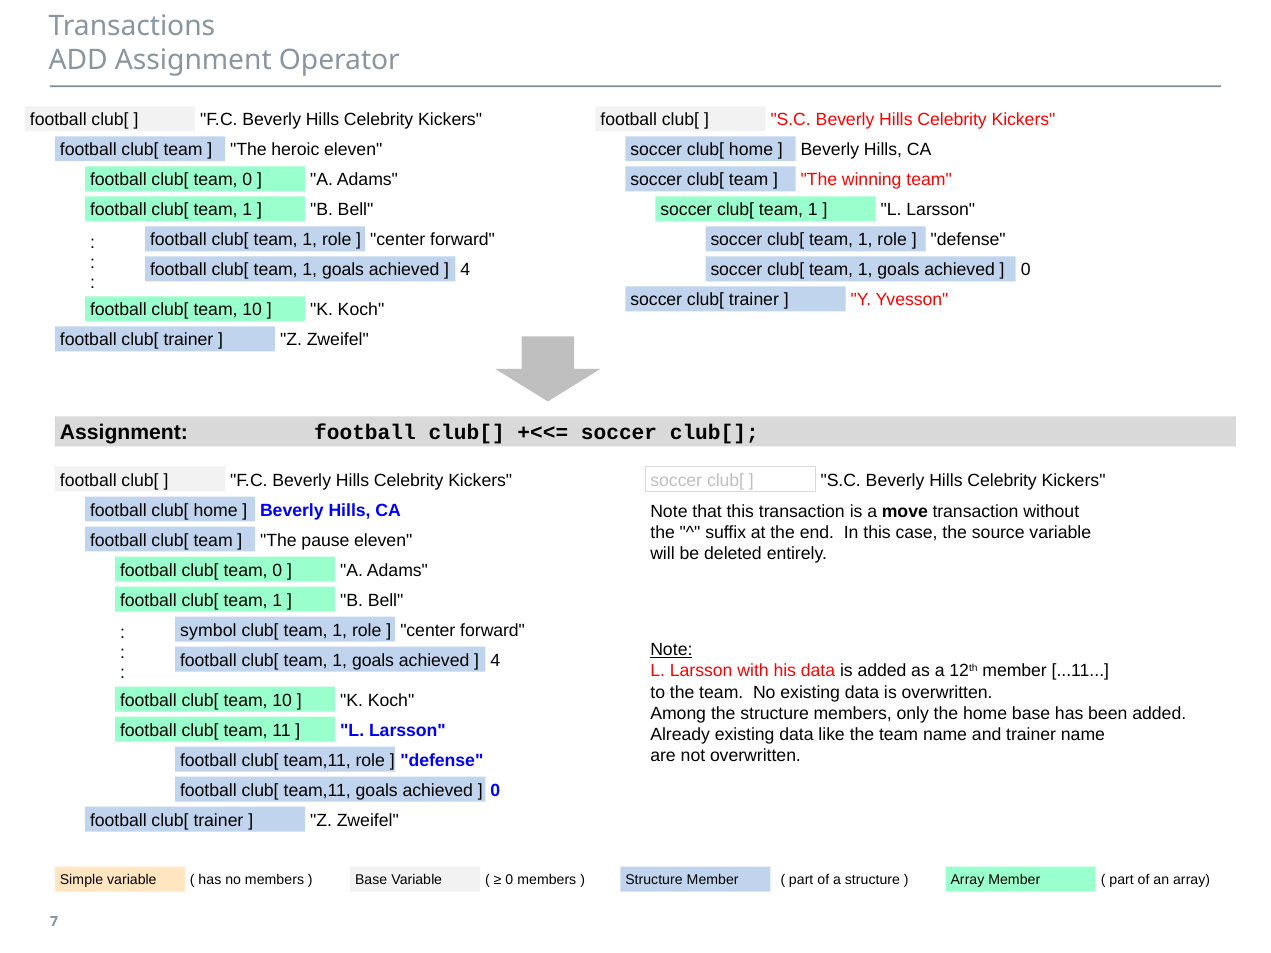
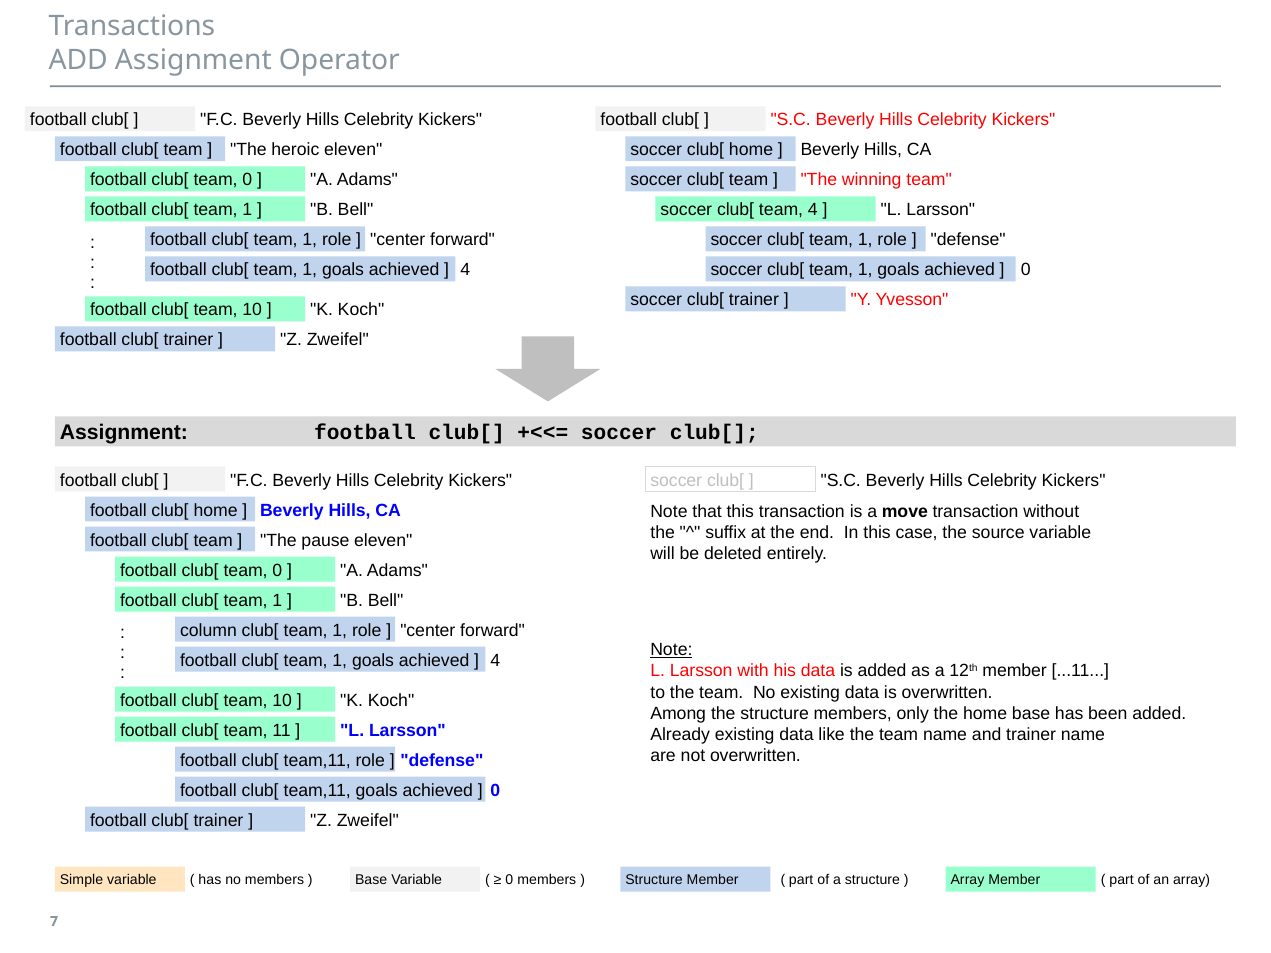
1 at (813, 210): 1 -> 4
symbol: symbol -> column
